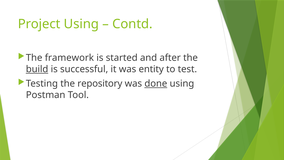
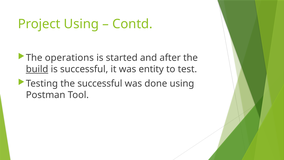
framework: framework -> operations
the repository: repository -> successful
done underline: present -> none
